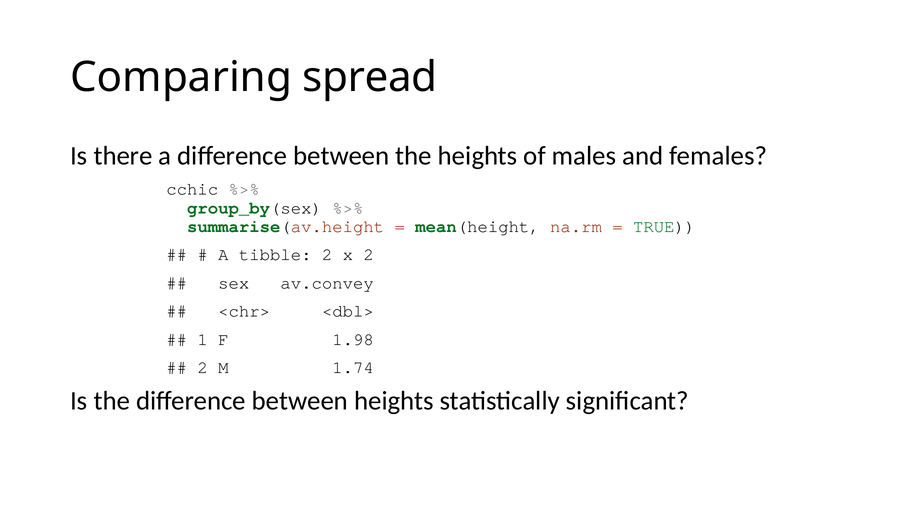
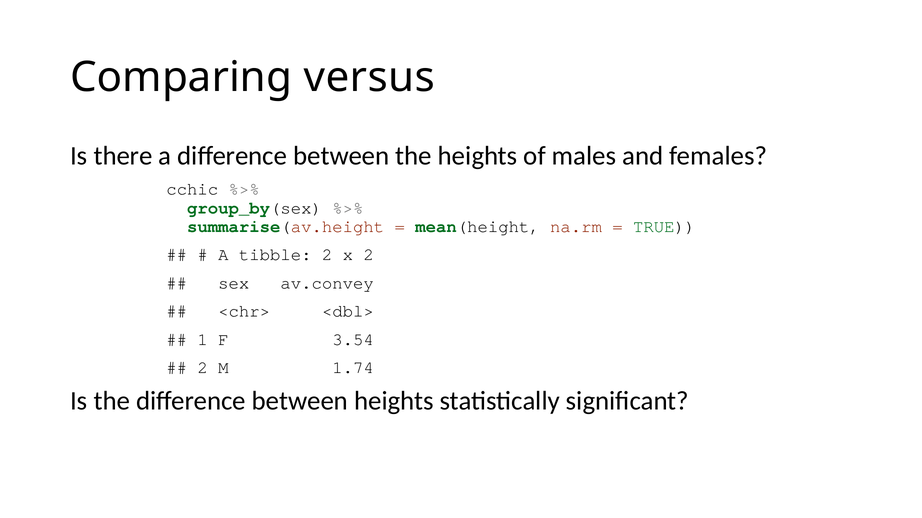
spread: spread -> versus
1.98: 1.98 -> 3.54
